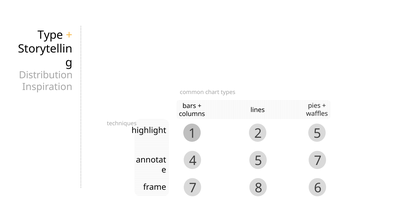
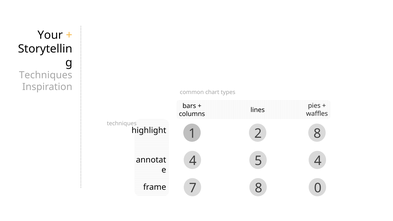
Type: Type -> Your
Distribution at (46, 75): Distribution -> Techniques
2 5: 5 -> 8
5 7: 7 -> 4
6: 6 -> 0
